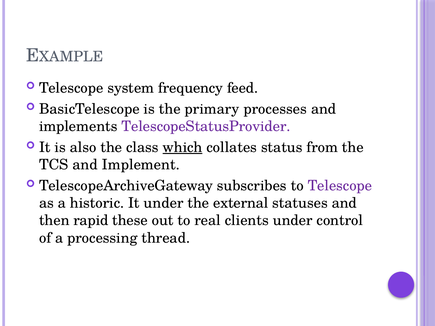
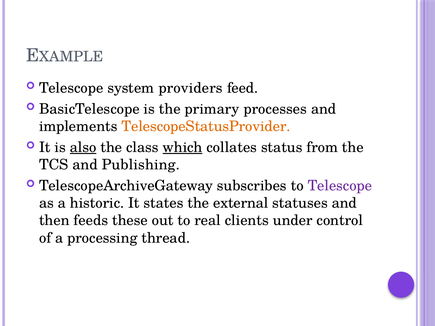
frequency: frequency -> providers
TelescopeStatusProvider colour: purple -> orange
also underline: none -> present
Implement: Implement -> Publishing
It under: under -> states
rapid: rapid -> feeds
